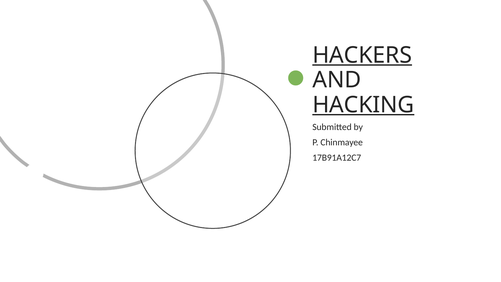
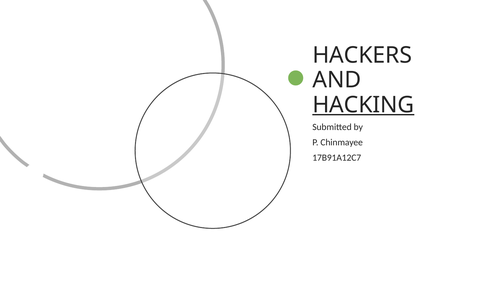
HACKERS underline: present -> none
